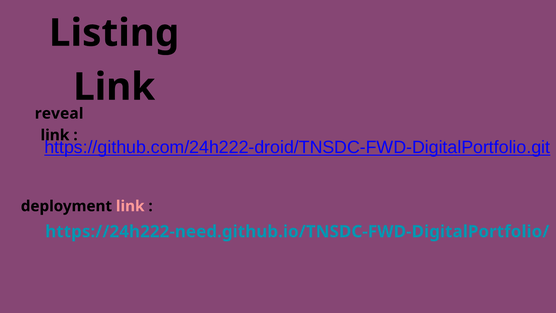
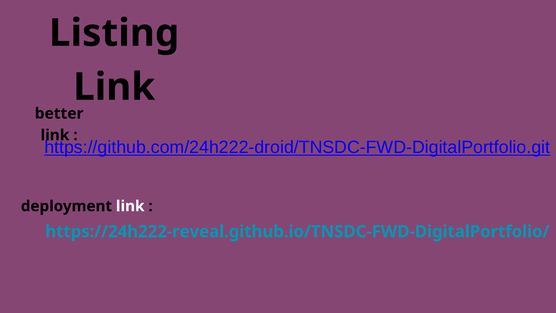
reveal: reveal -> better
link at (130, 206) colour: pink -> white
https://24h222-need.github.io/TNSDC-FWD-DigitalPortfolio/: https://24h222-need.github.io/TNSDC-FWD-DigitalPortfolio/ -> https://24h222-reveal.github.io/TNSDC-FWD-DigitalPortfolio/
